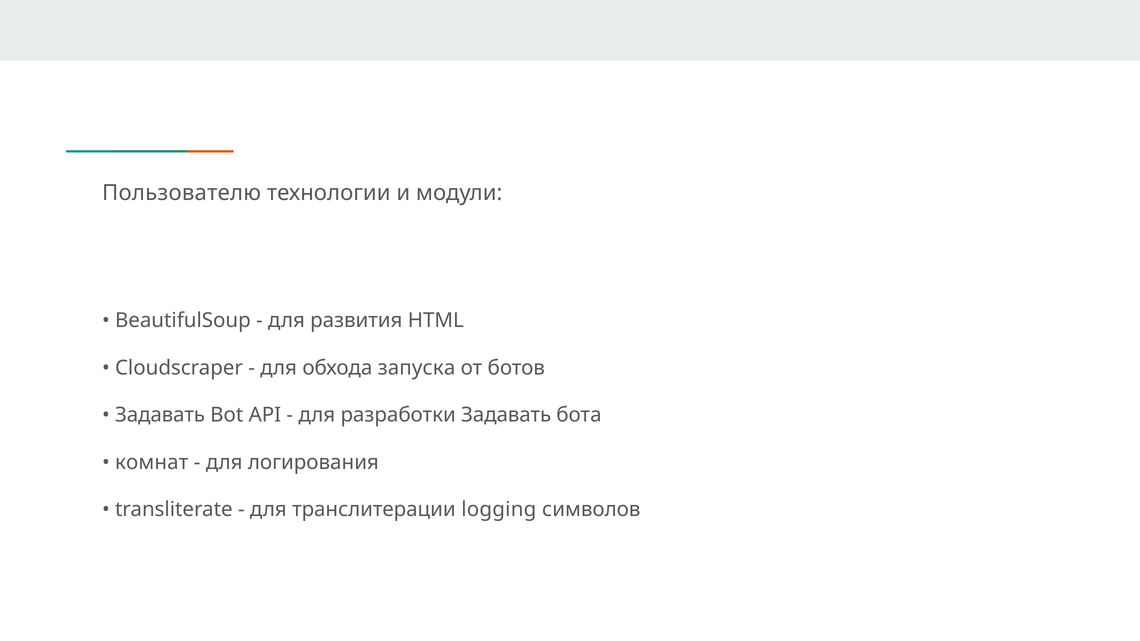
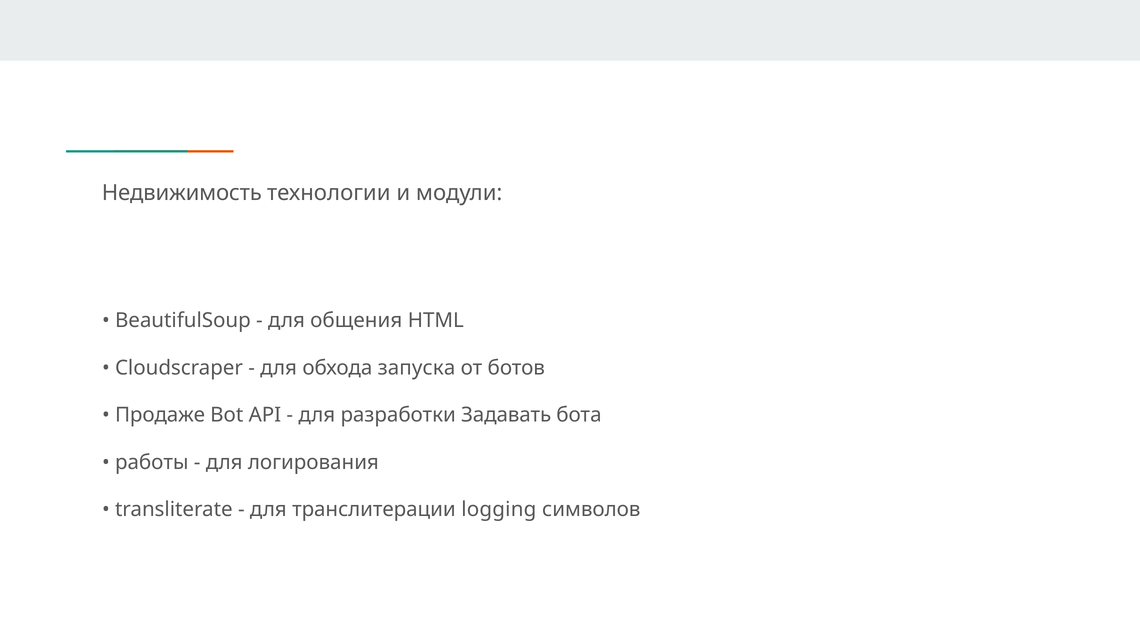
Пользователю: Пользователю -> Недвижимость
развития: развития -> общения
Задавать at (160, 415): Задавать -> Продаже
комнат: комнат -> работы
